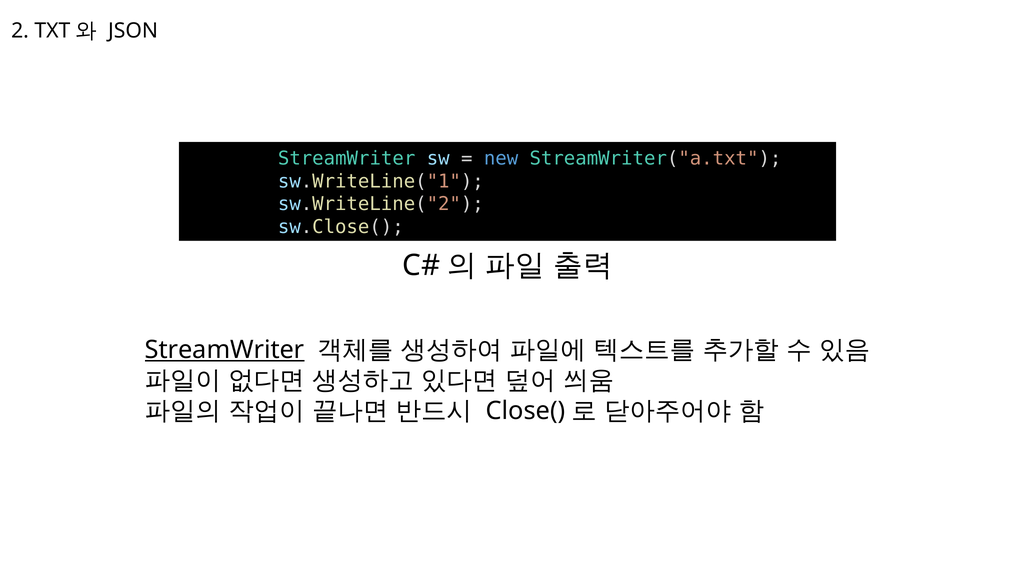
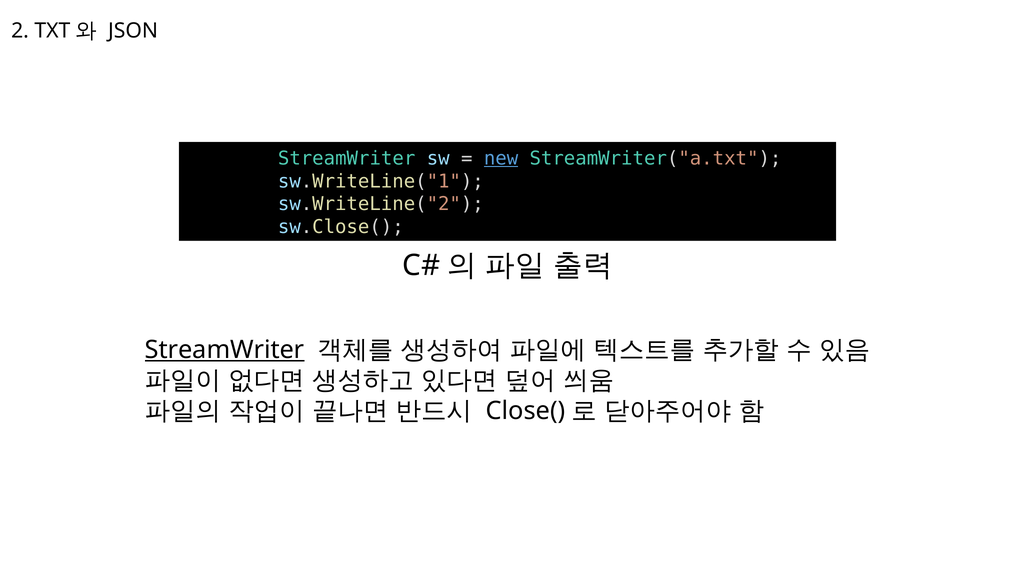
new underline: none -> present
